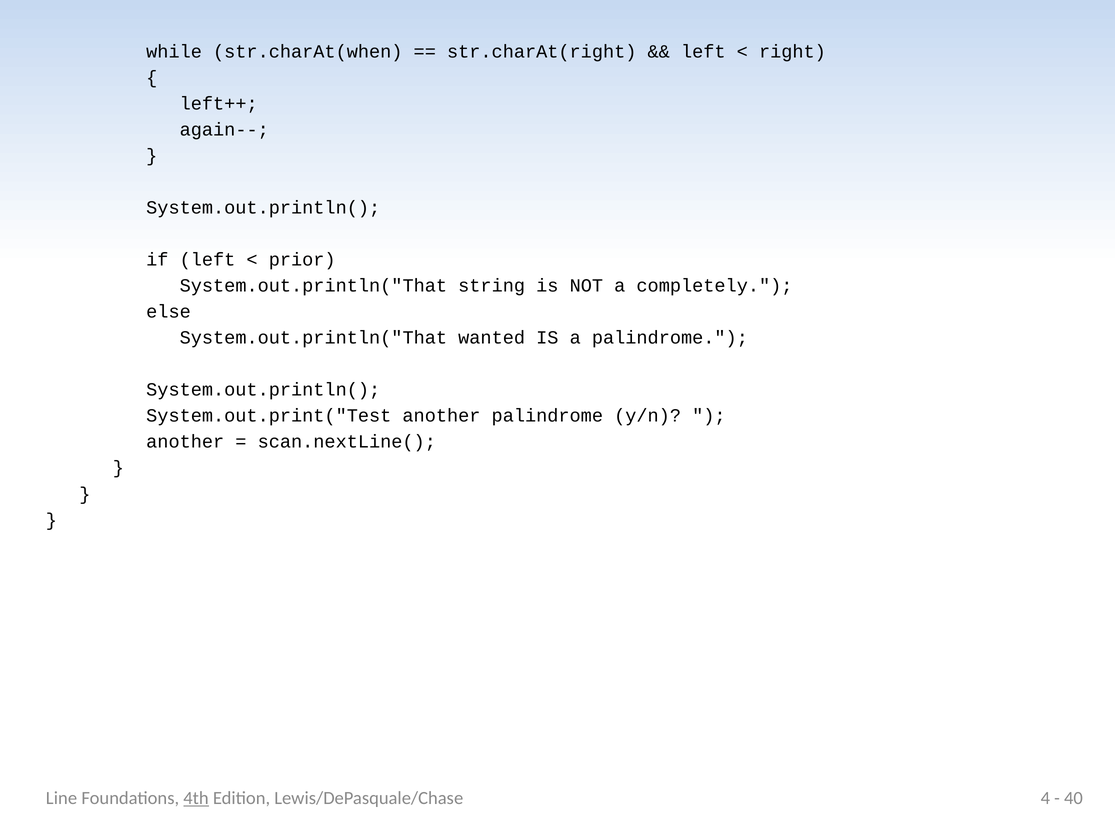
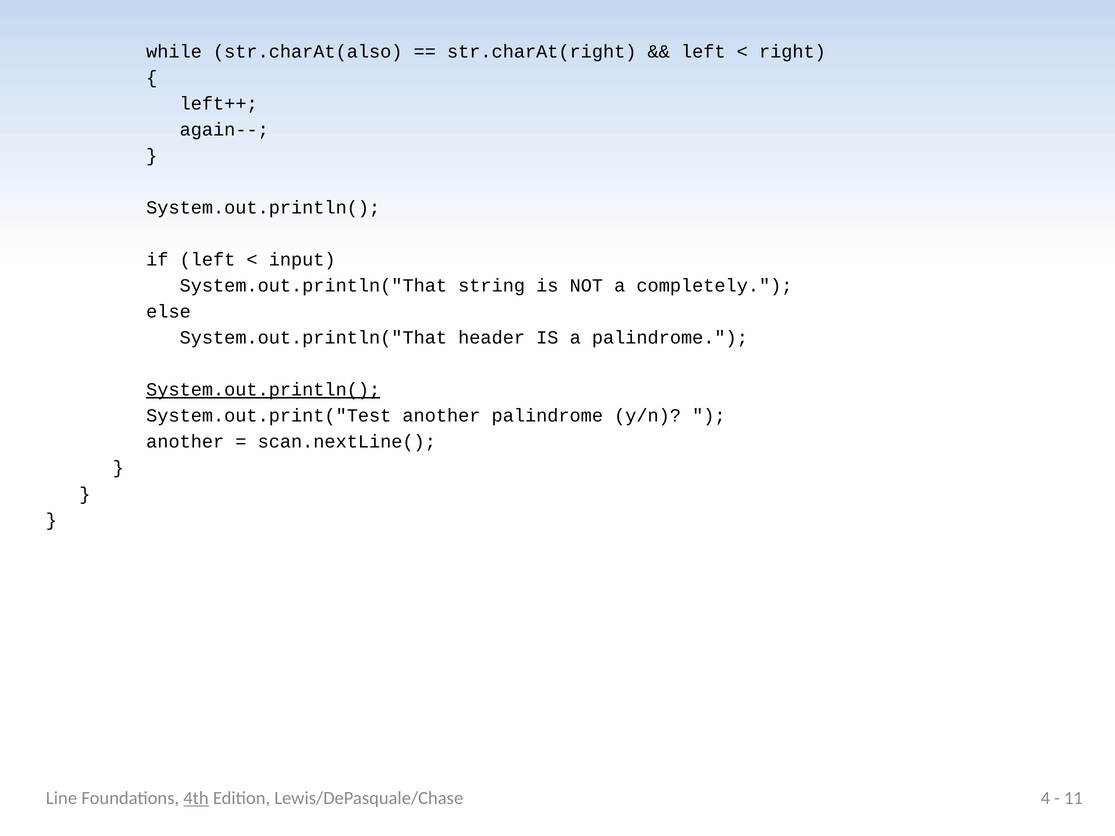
str.charAt(when: str.charAt(when -> str.charAt(also
prior: prior -> input
wanted: wanted -> header
System.out.println( at (263, 390) underline: none -> present
40: 40 -> 11
